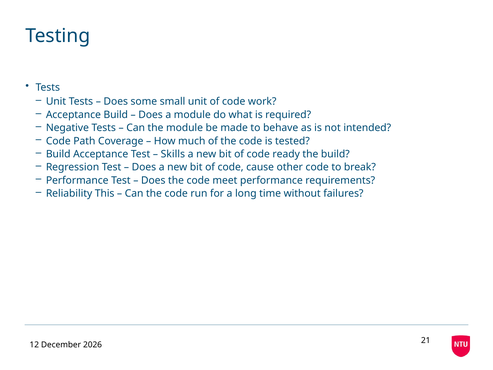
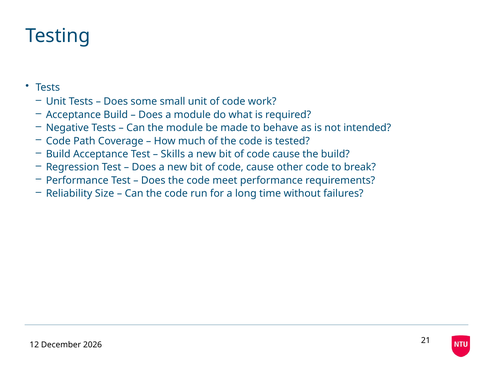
ready at (286, 154): ready -> cause
This: This -> Size
